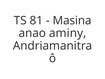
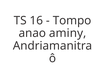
81: 81 -> 16
Masina: Masina -> Tompo
